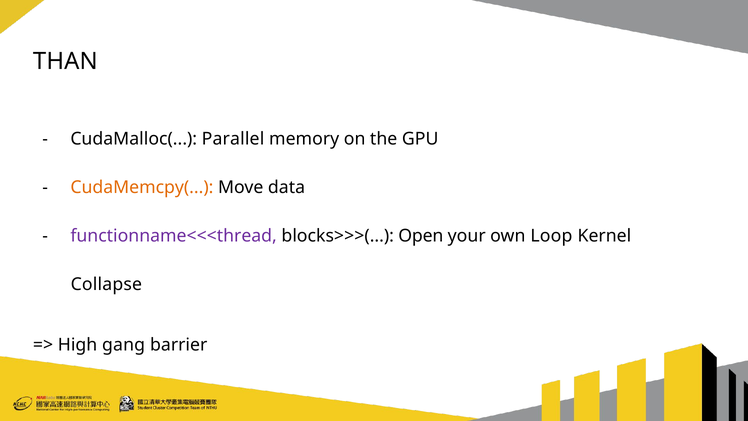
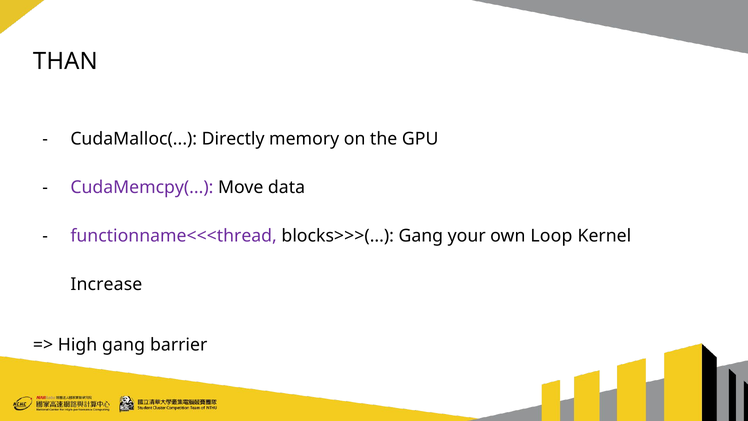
Parallel: Parallel -> Directly
CudaMemcpy( colour: orange -> purple
blocks>>>( Open: Open -> Gang
Collapse: Collapse -> Increase
